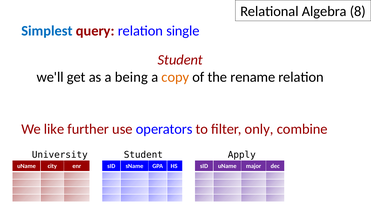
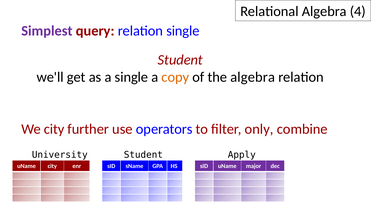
8: 8 -> 4
Simplest colour: blue -> purple
a being: being -> single
the rename: rename -> algebra
We like: like -> city
